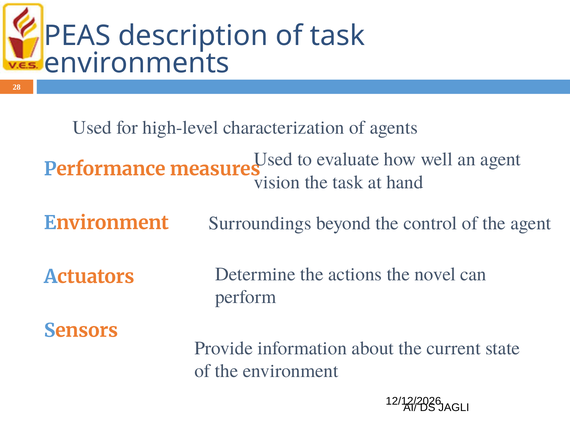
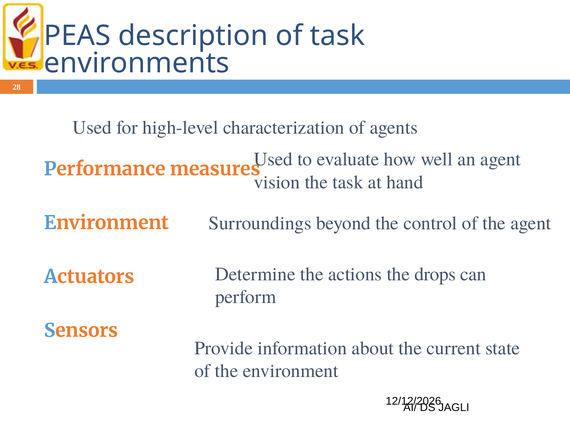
novel: novel -> drops
